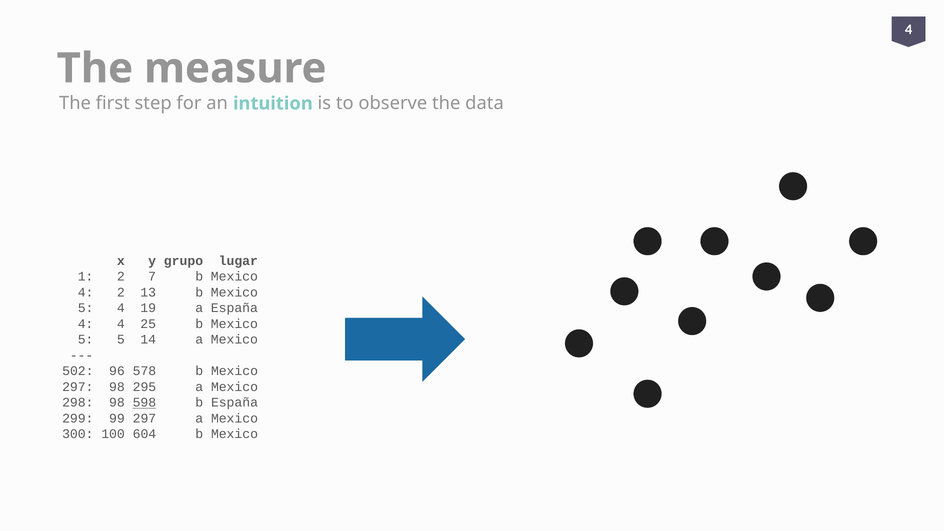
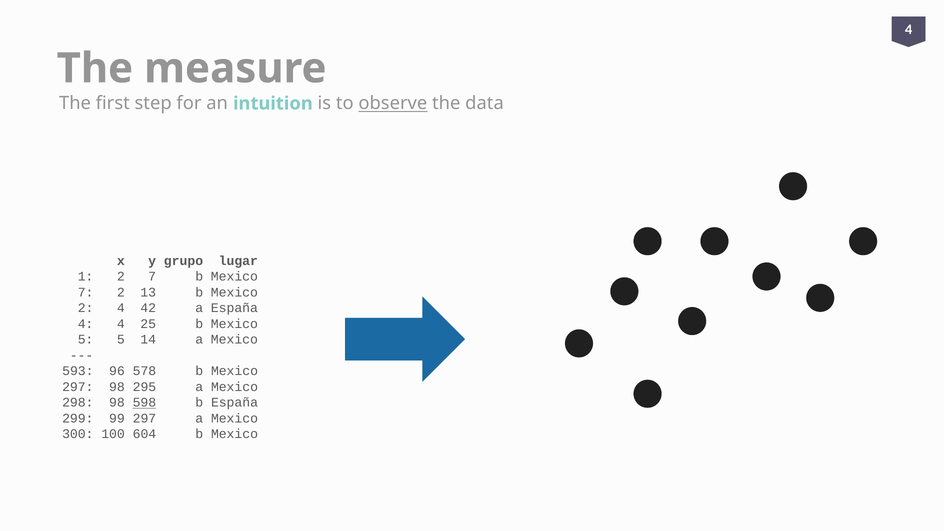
observe underline: none -> present
4 at (86, 292): 4 -> 7
5 at (86, 308): 5 -> 2
19: 19 -> 42
502: 502 -> 593
